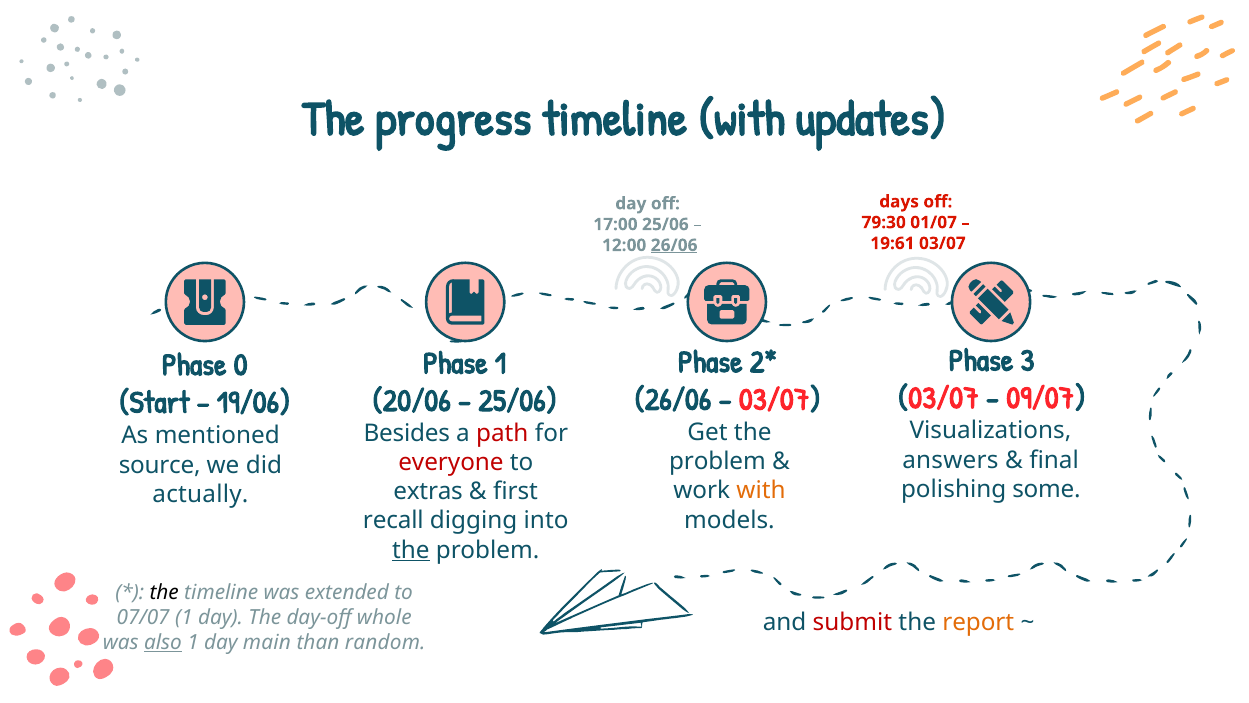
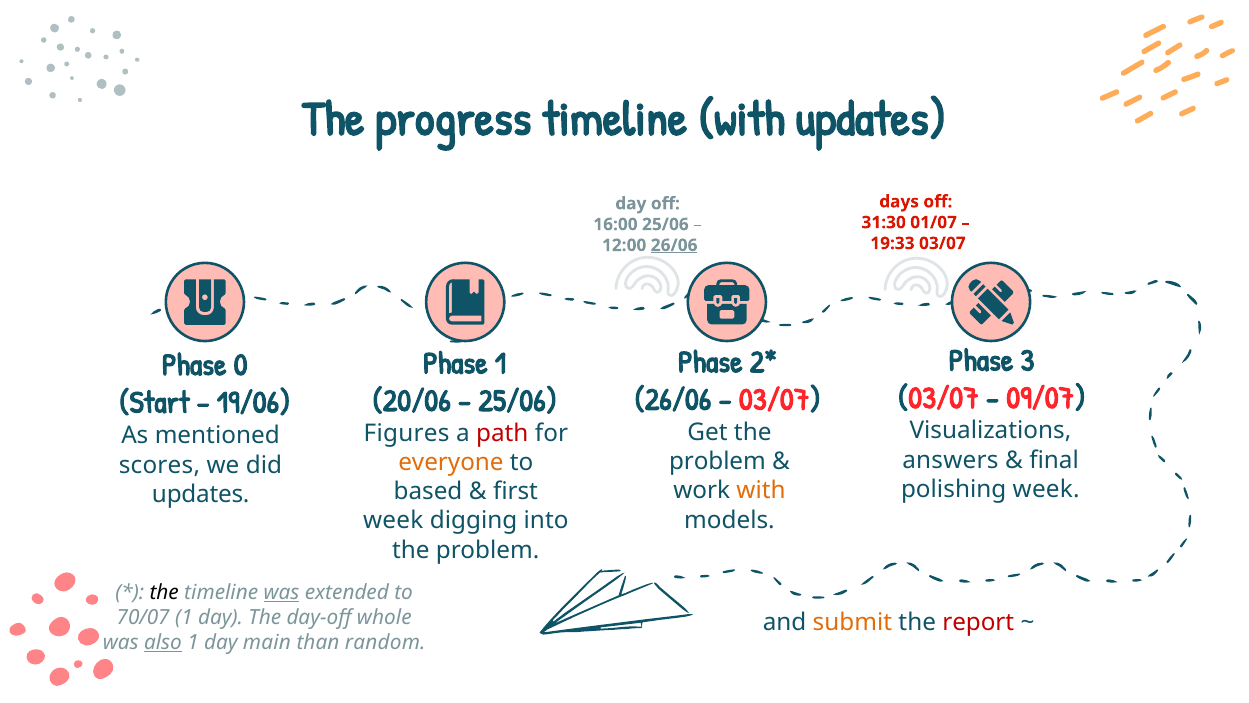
79:30: 79:30 -> 31:30
17:00: 17:00 -> 16:00
19:61: 19:61 -> 19:33
Besides: Besides -> Figures
everyone colour: red -> orange
source: source -> scores
polishing some: some -> week
extras: extras -> based
actually at (200, 494): actually -> updates
recall at (393, 520): recall -> week
the at (411, 550) underline: present -> none
was at (282, 592) underline: none -> present
07/07: 07/07 -> 70/07
submit colour: red -> orange
report colour: orange -> red
